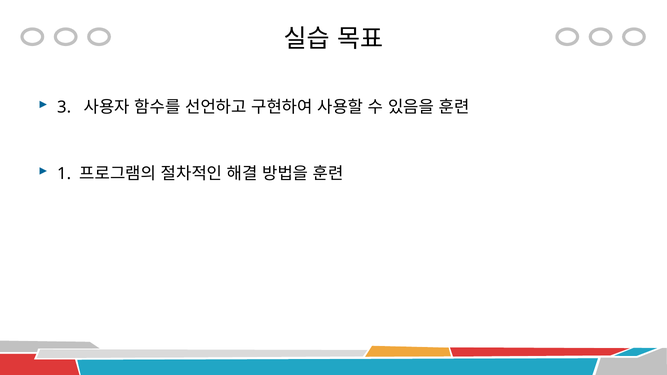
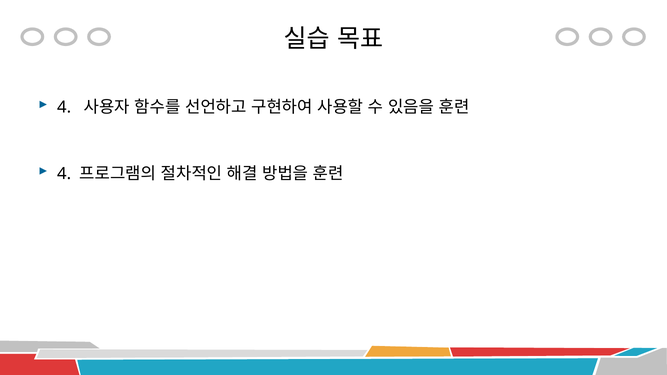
3 at (64, 107): 3 -> 4
1 at (64, 174): 1 -> 4
